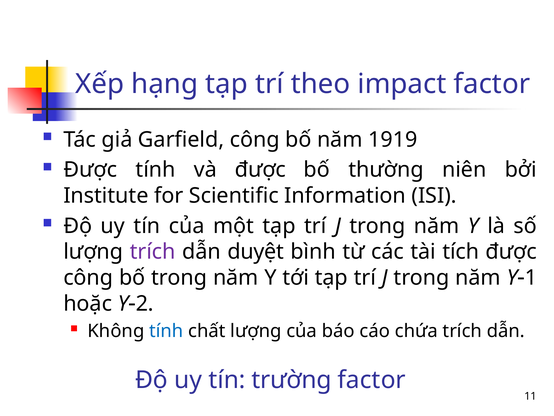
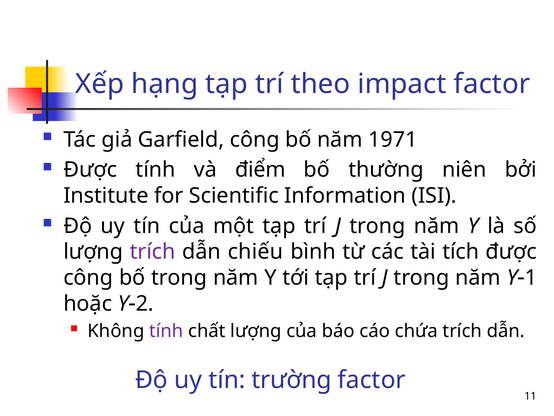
1919: 1919 -> 1971
và được: được -> điểm
duyệt: duyệt -> chiếu
tính at (166, 331) colour: blue -> purple
